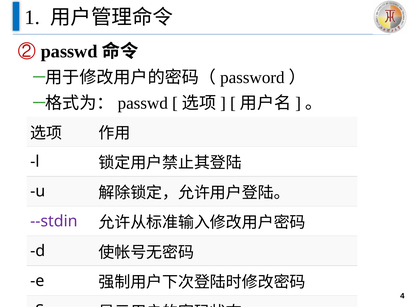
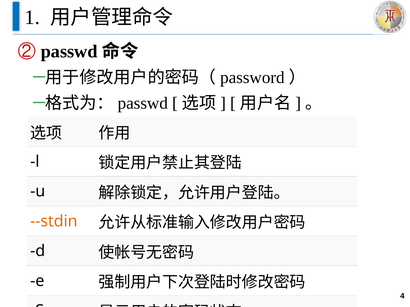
--stdin colour: purple -> orange
